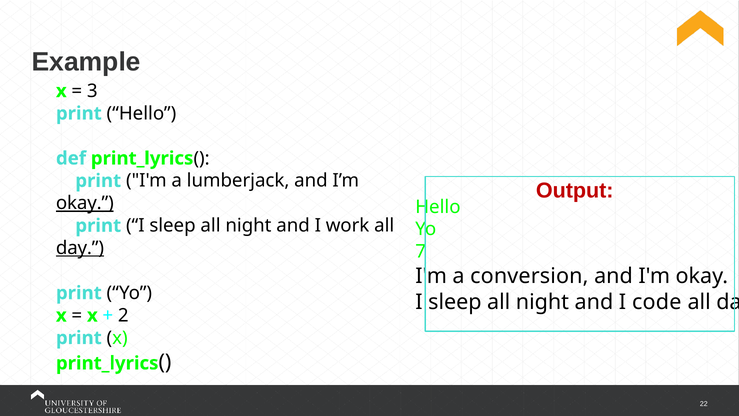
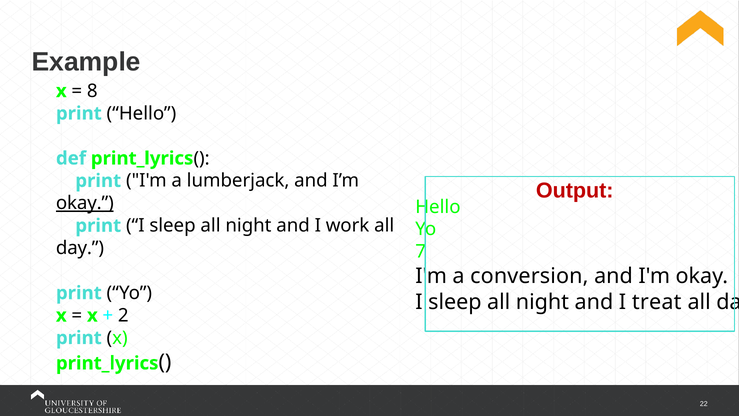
3: 3 -> 8
day at (80, 248) underline: present -> none
code: code -> treat
